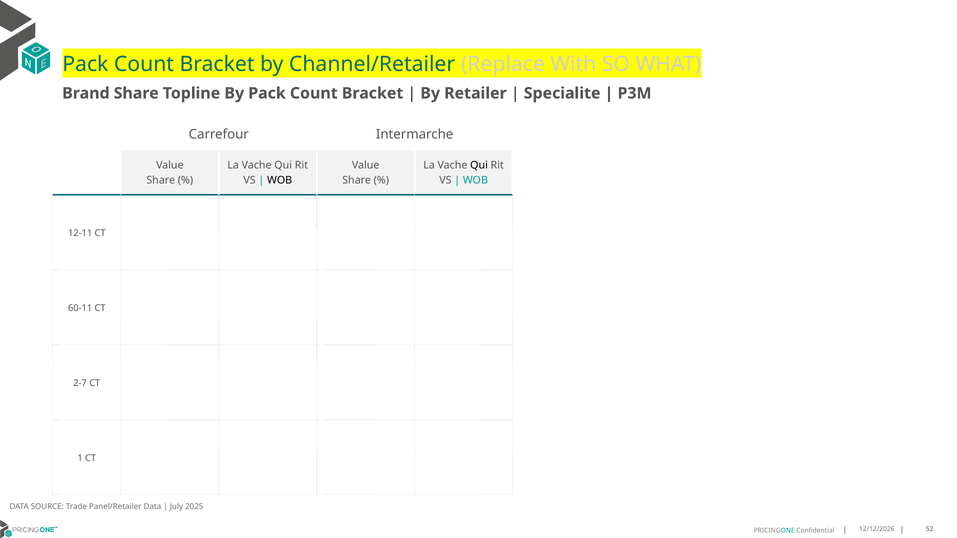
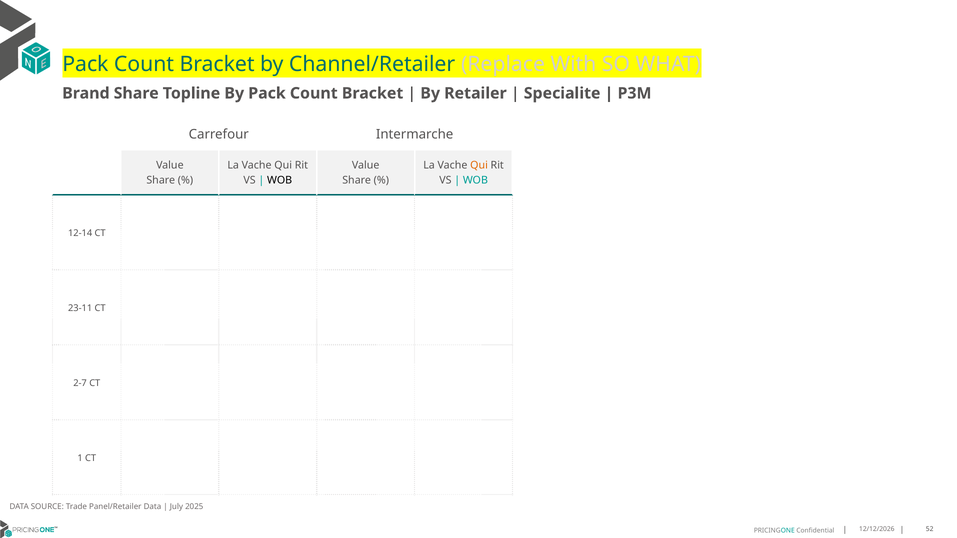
Qui at (479, 166) colour: black -> orange
12-11: 12-11 -> 12-14
60-11: 60-11 -> 23-11
